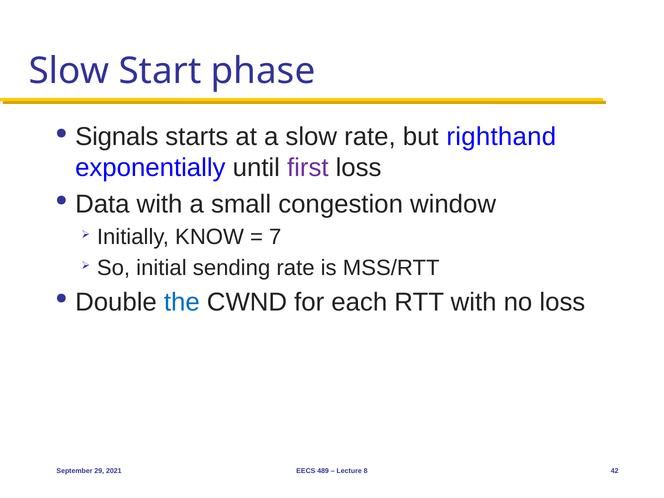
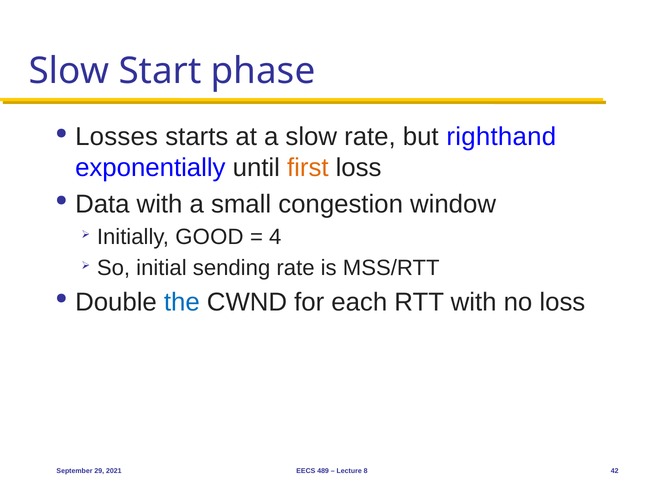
Signals: Signals -> Losses
first colour: purple -> orange
KNOW: KNOW -> GOOD
7: 7 -> 4
